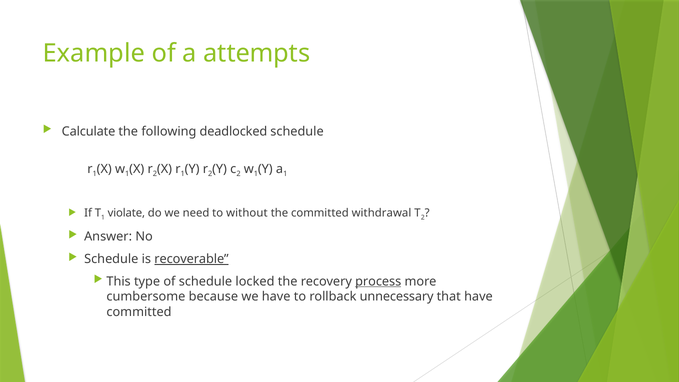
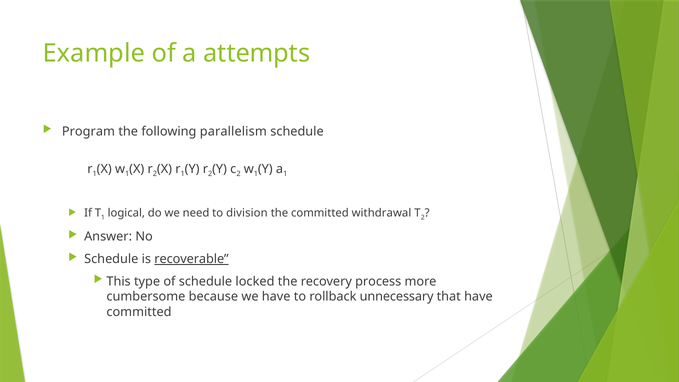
Calculate: Calculate -> Program
deadlocked: deadlocked -> parallelism
violate: violate -> logical
without: without -> division
process underline: present -> none
